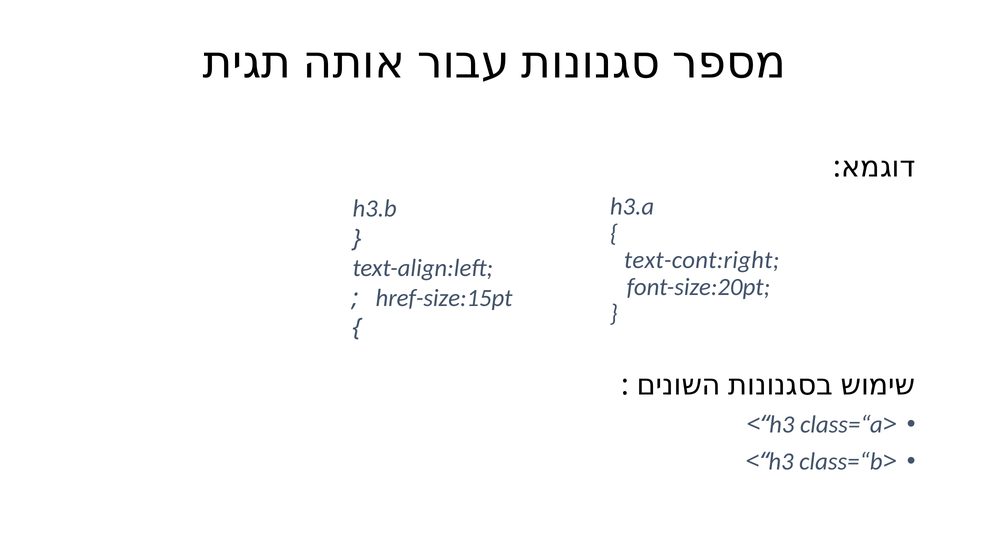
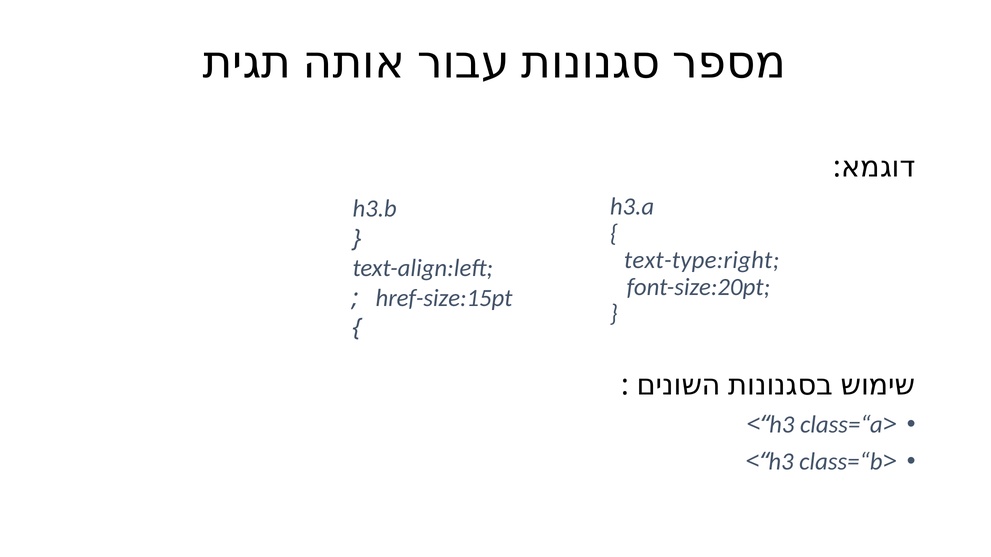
text-cont:right: text-cont:right -> text-type:right
